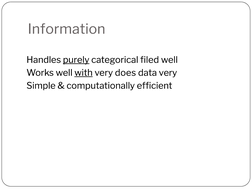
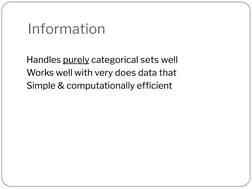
filed: filed -> sets
with underline: present -> none
data very: very -> that
